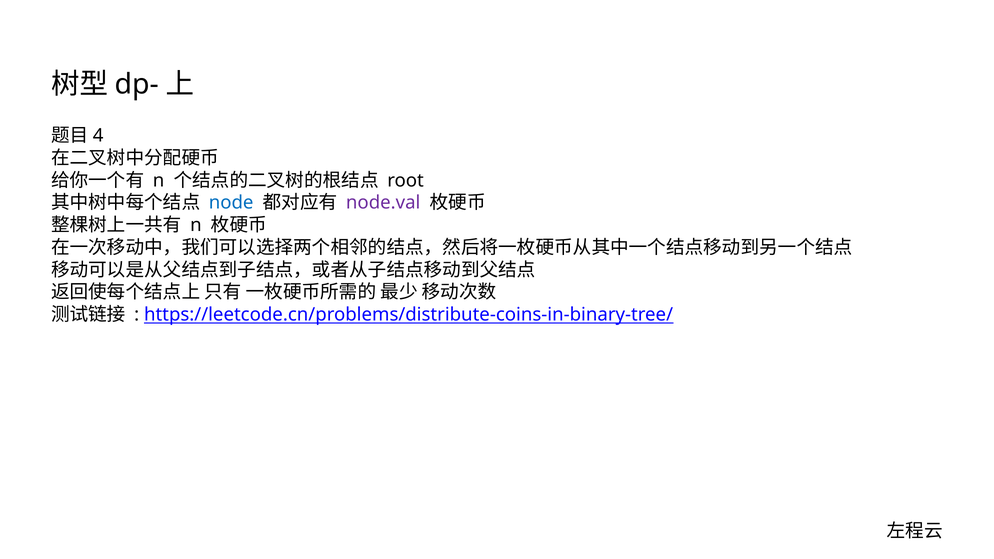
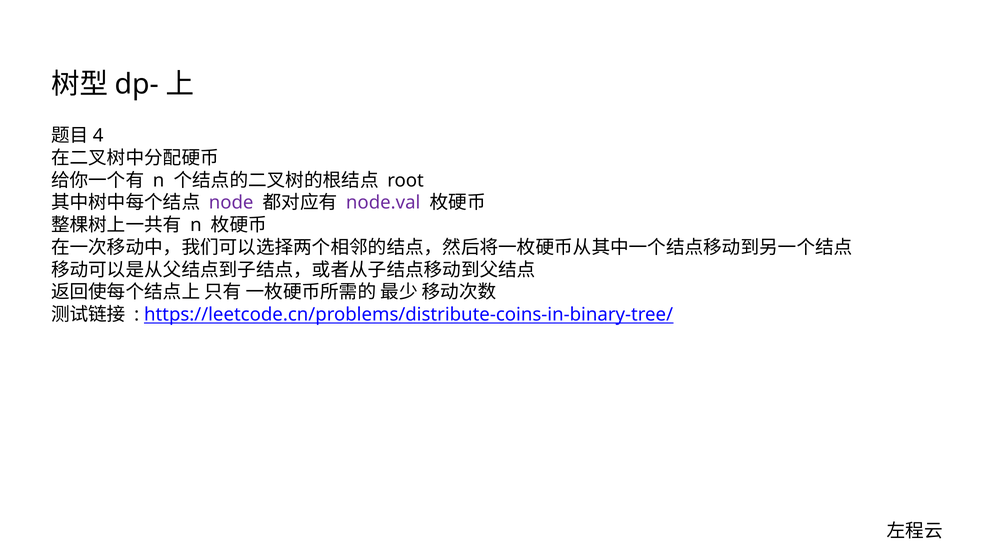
node colour: blue -> purple
